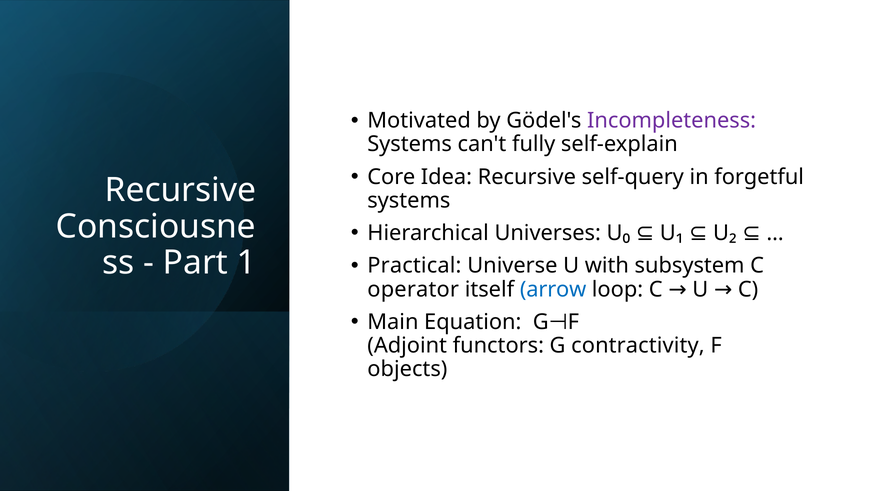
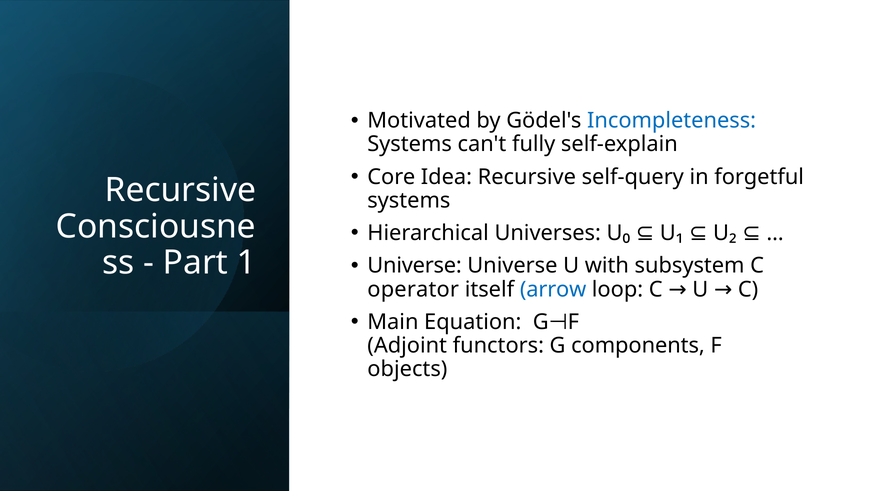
Incompleteness colour: purple -> blue
Practical at (414, 266): Practical -> Universe
contractivity: contractivity -> components
